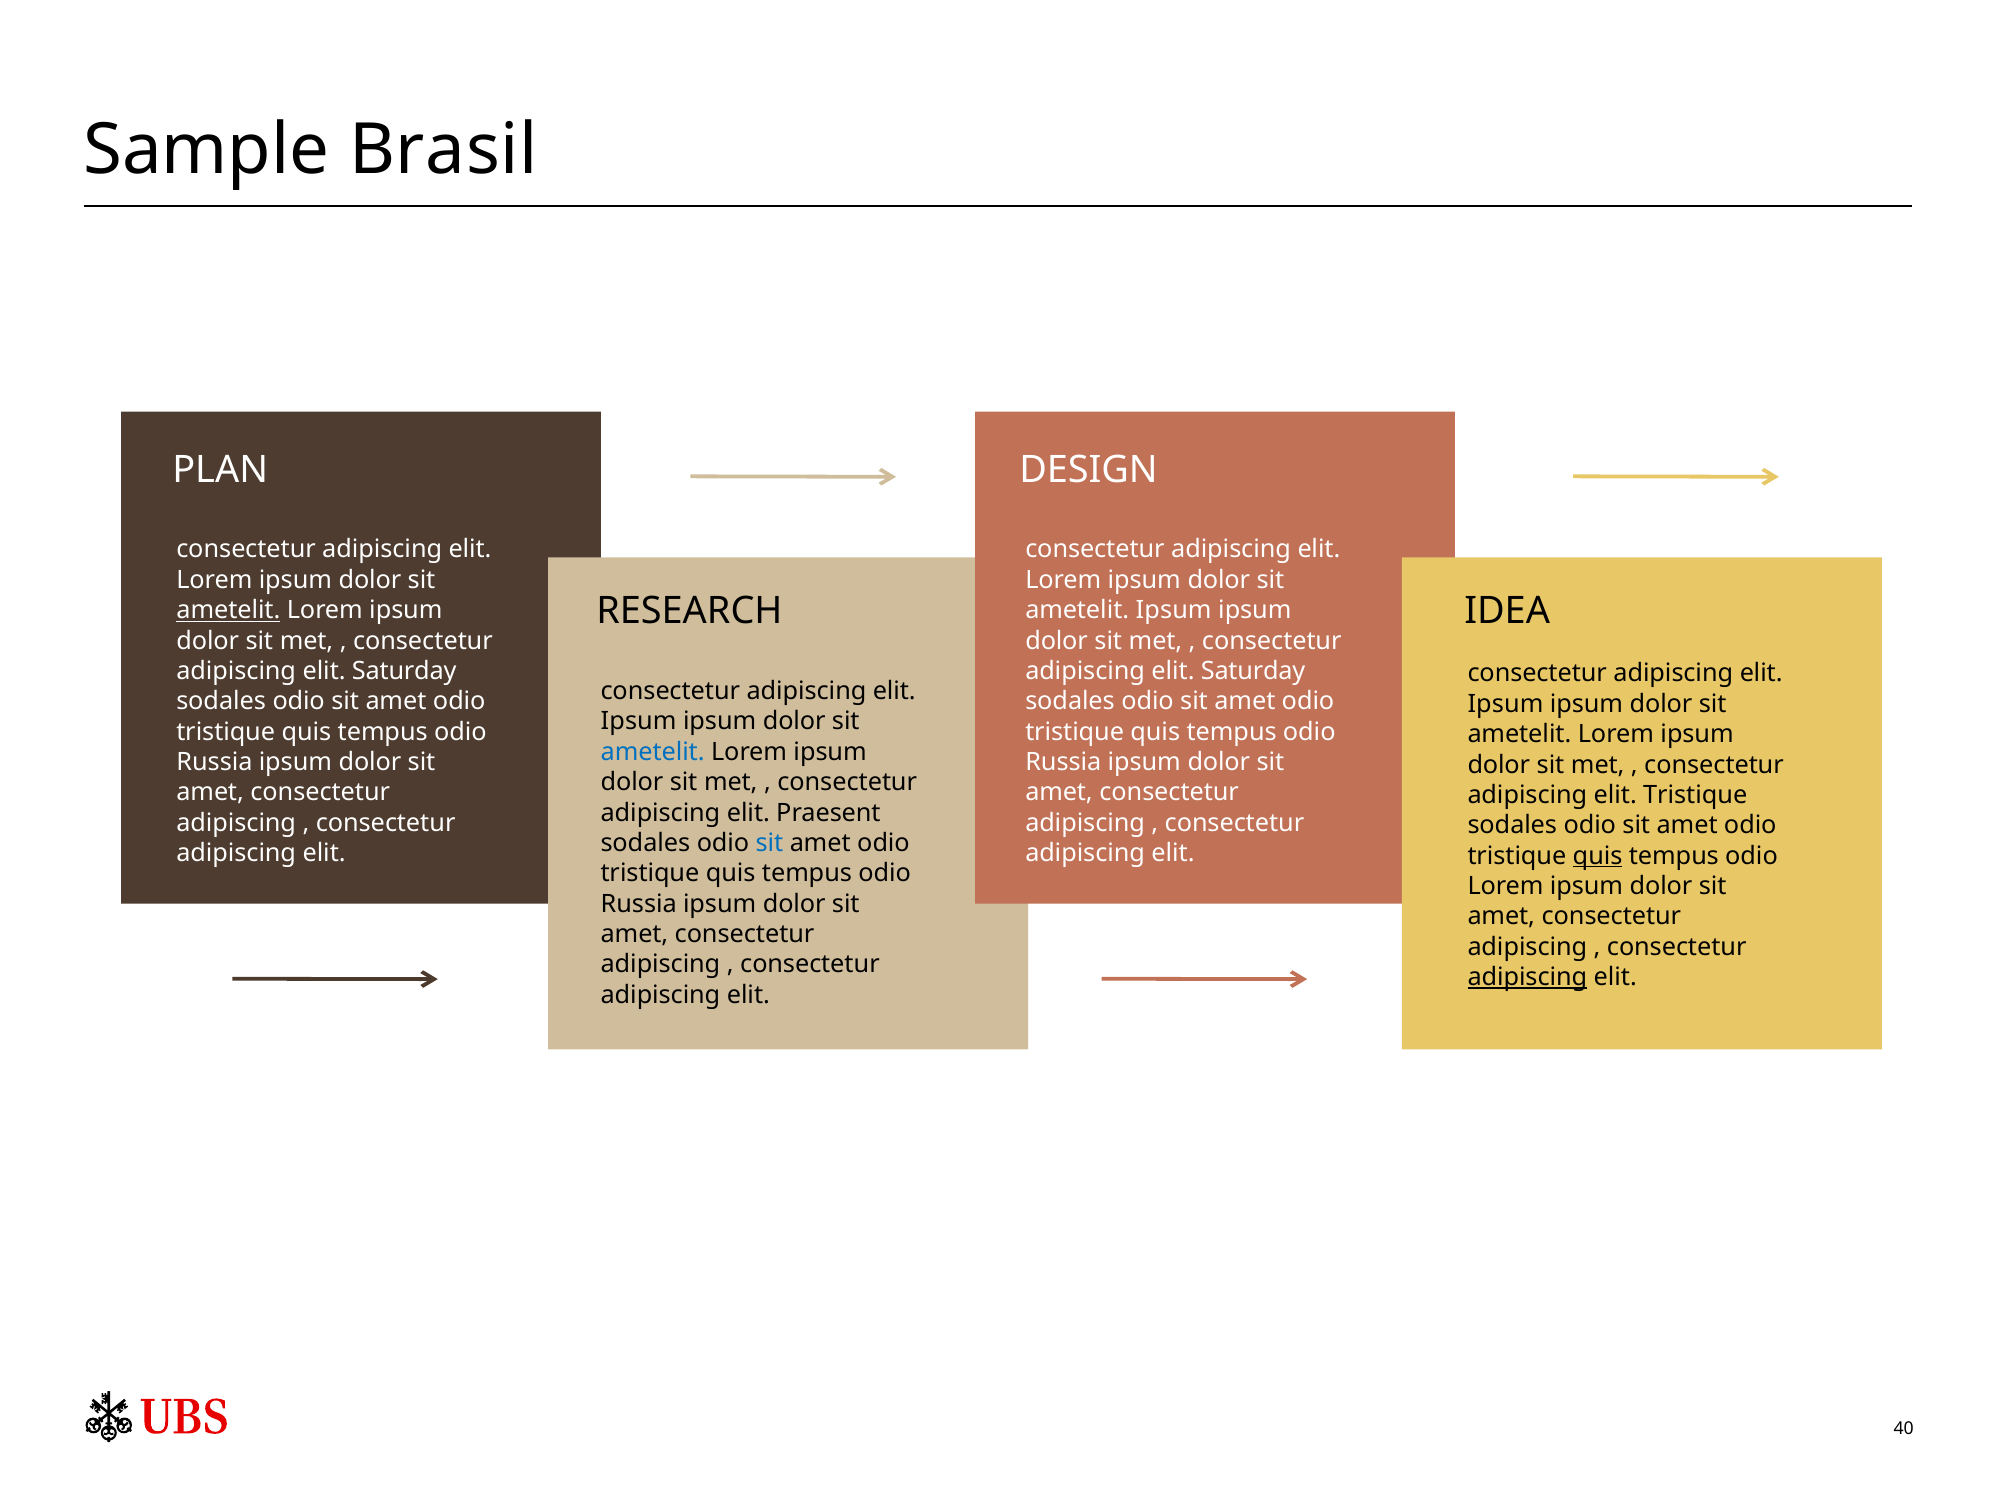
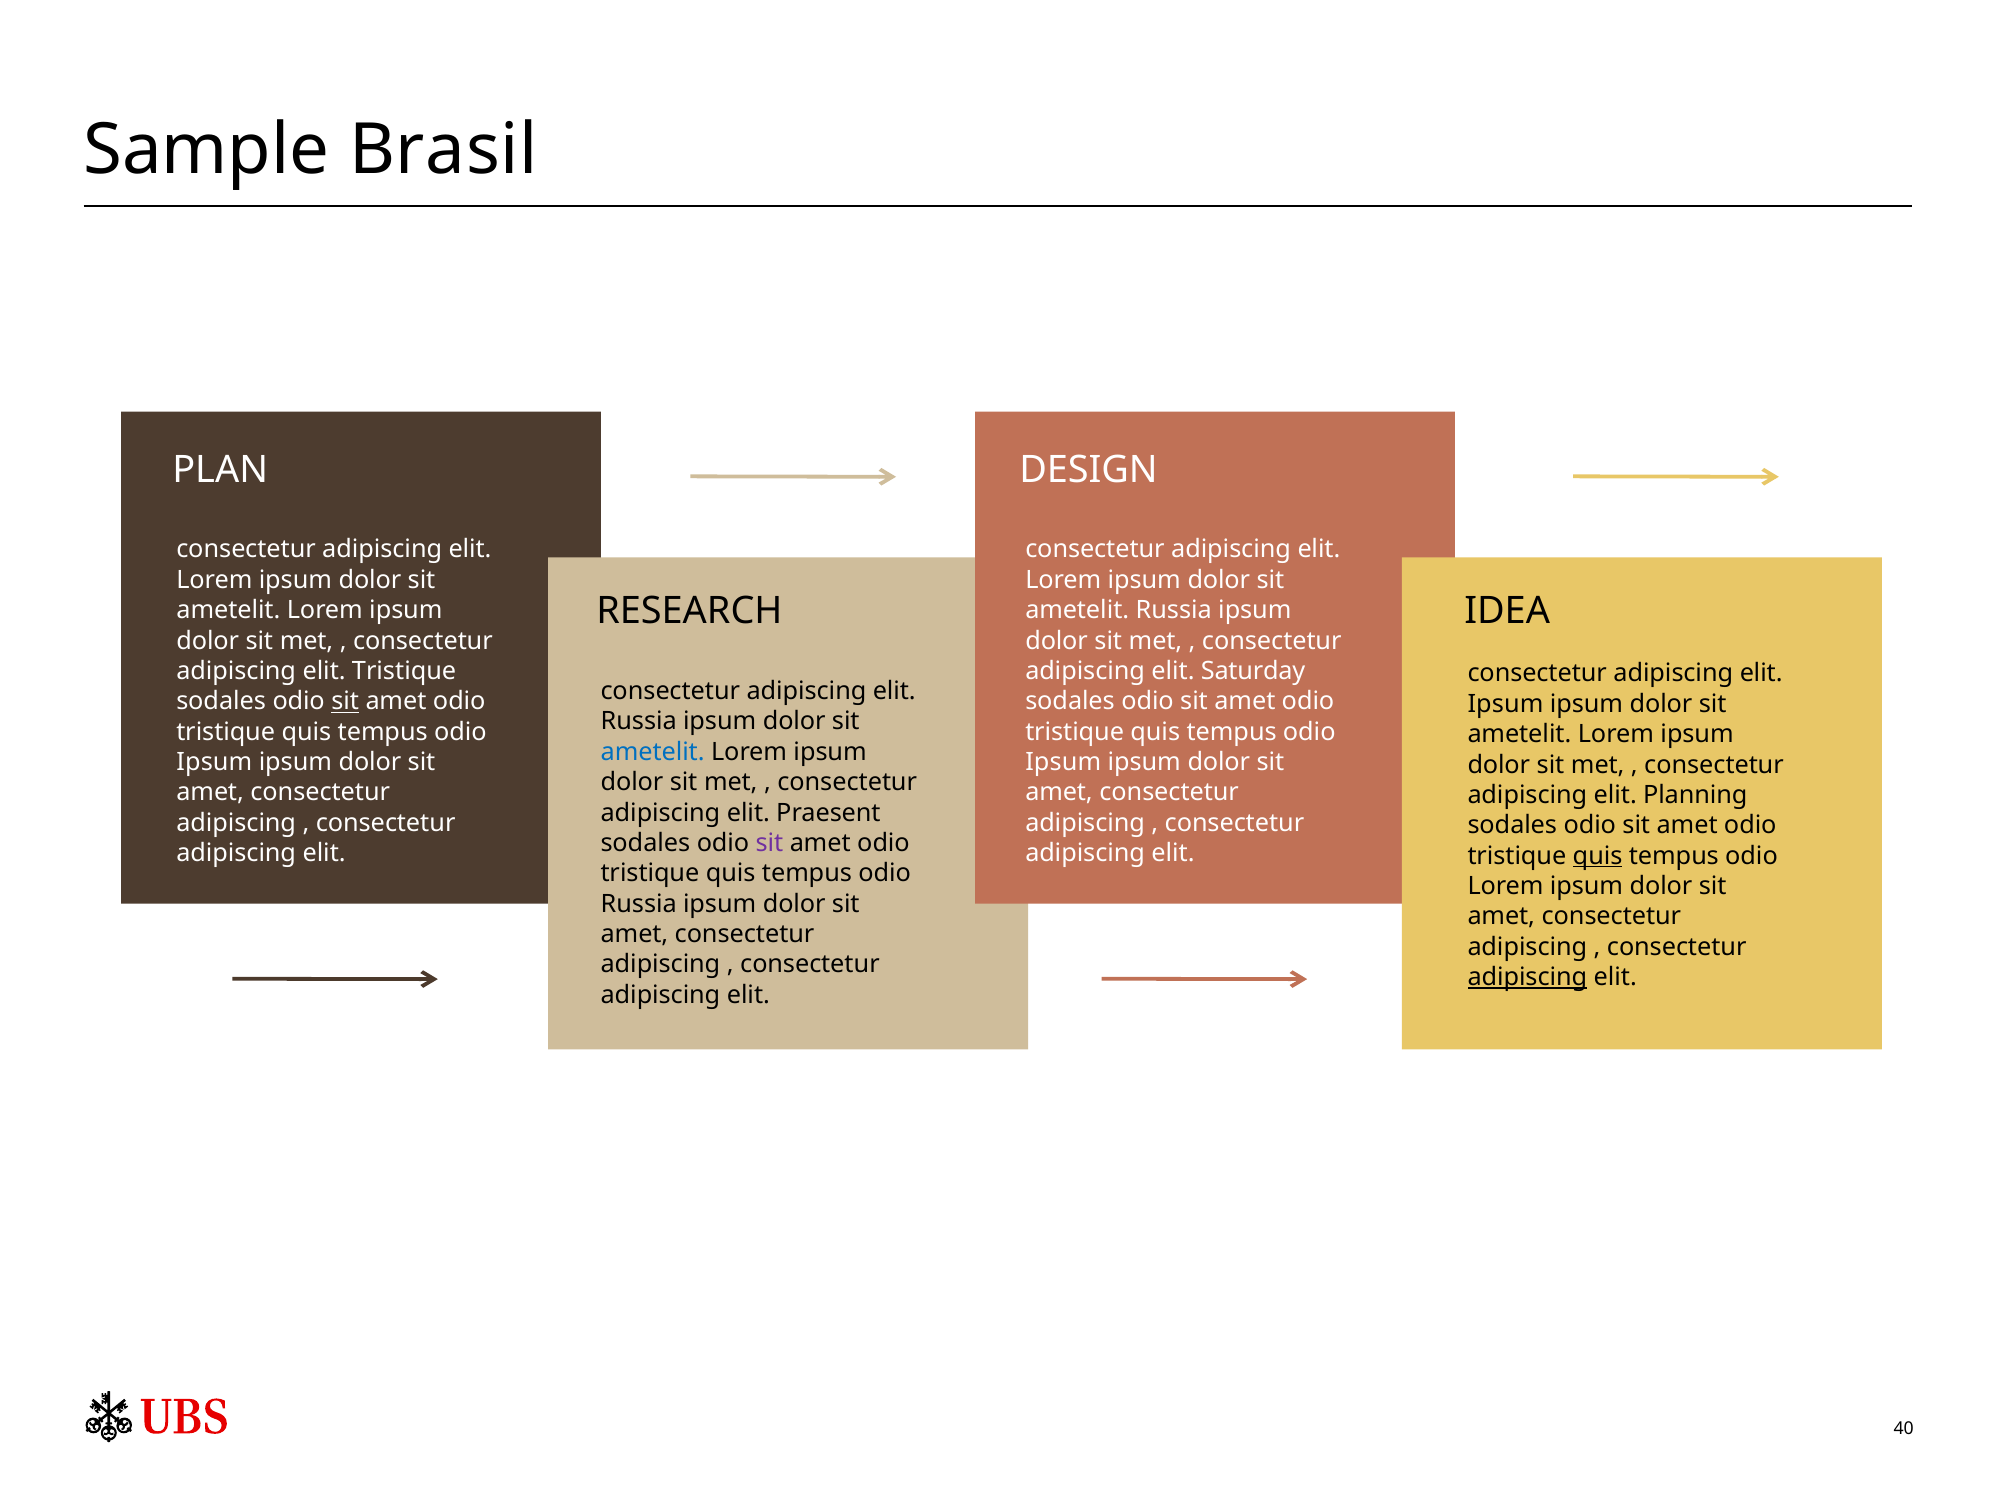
ametelit at (228, 610) underline: present -> none
ametelit Ipsum: Ipsum -> Russia
Saturday at (404, 671): Saturday -> Tristique
sit at (345, 701) underline: none -> present
Ipsum at (639, 722): Ipsum -> Russia
Russia at (214, 762): Russia -> Ipsum
Russia at (1063, 762): Russia -> Ipsum
elit Tristique: Tristique -> Planning
sit at (769, 843) colour: blue -> purple
